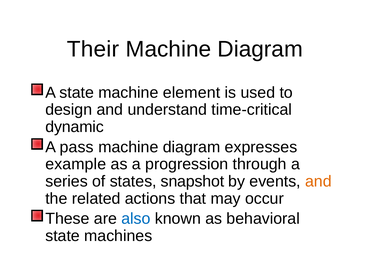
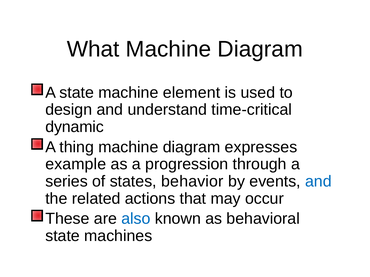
Their: Their -> What
pass: pass -> thing
snapshot: snapshot -> behavior
and at (318, 182) colour: orange -> blue
